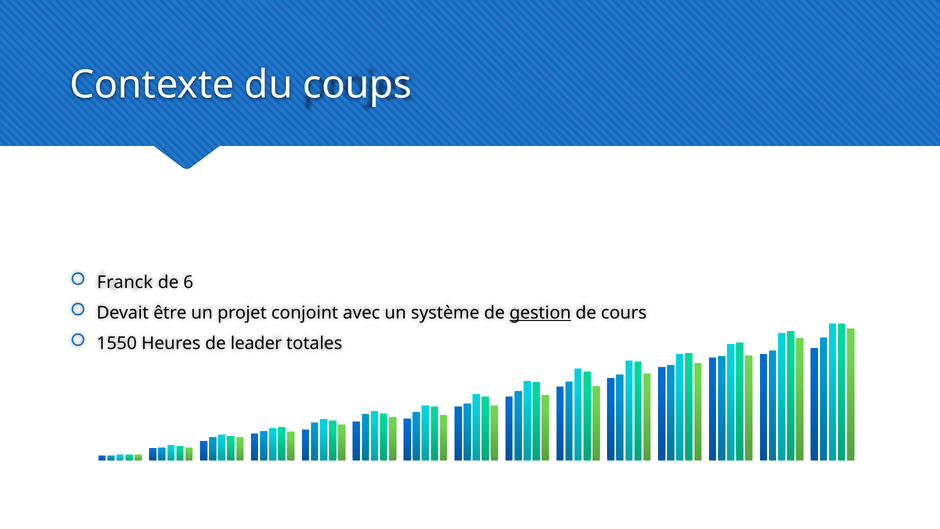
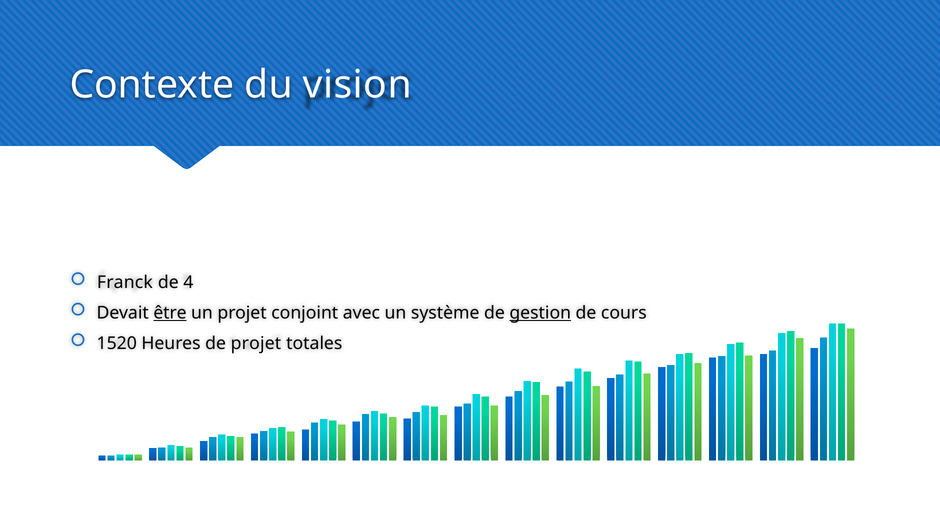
coups: coups -> vision
6: 6 -> 4
être underline: none -> present
1550: 1550 -> 1520
de leader: leader -> projet
